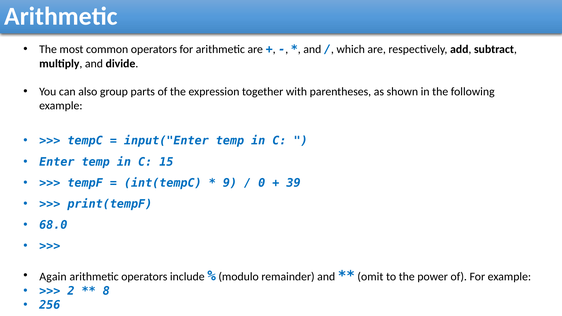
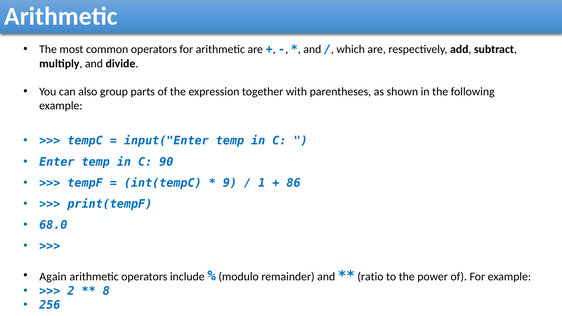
15: 15 -> 90
0: 0 -> 1
39: 39 -> 86
omit: omit -> ratio
